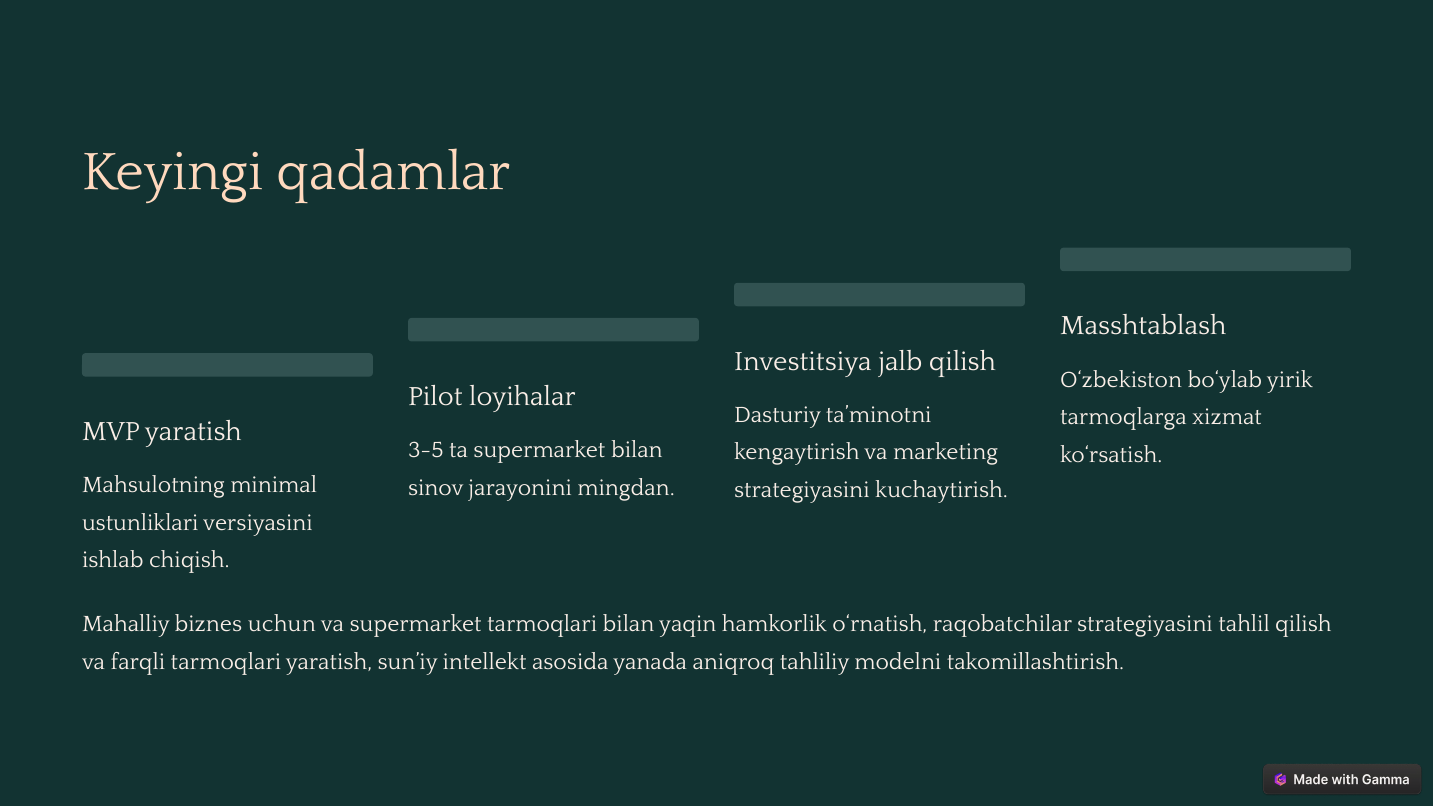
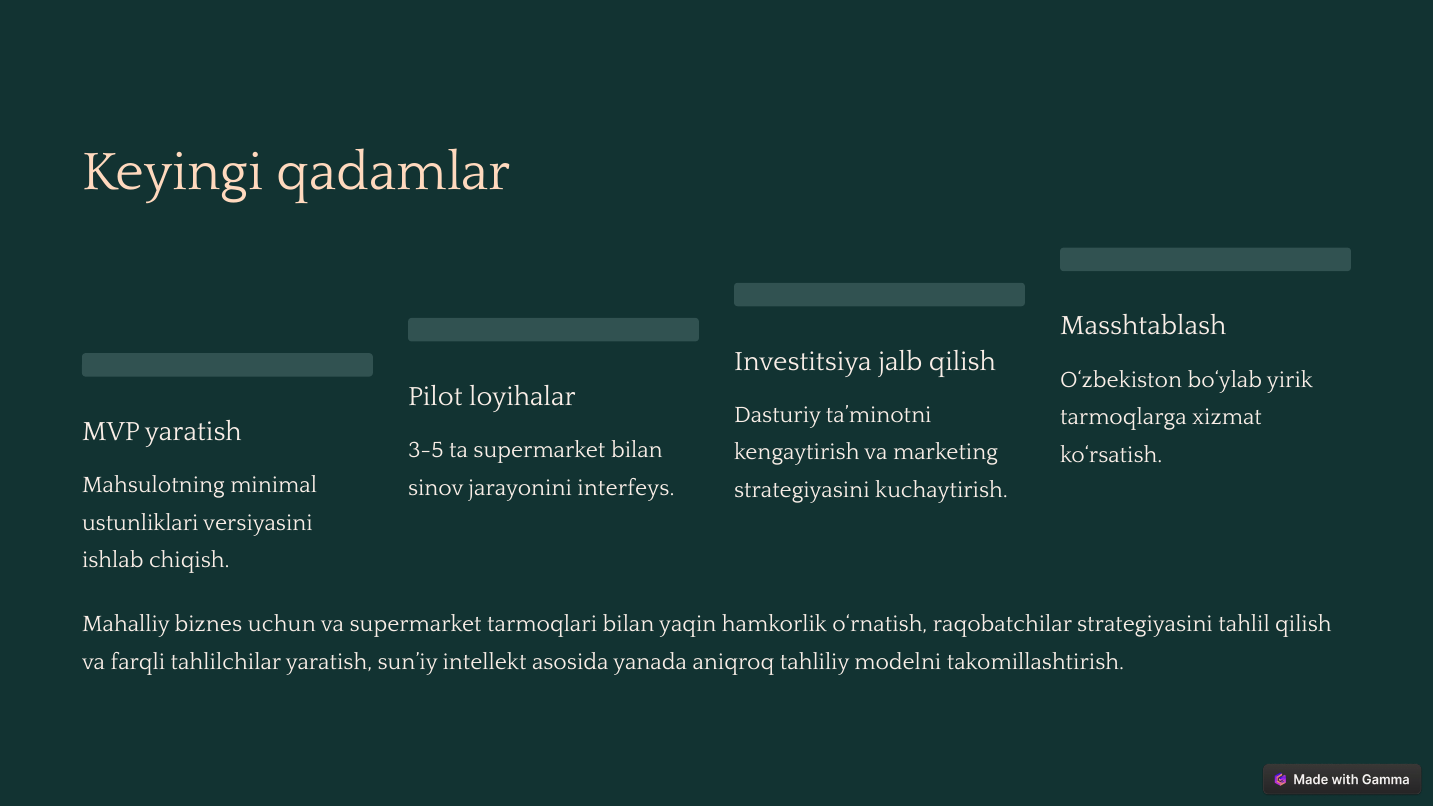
mingdan: mingdan -> interfeys
farqli tarmoqlari: tarmoqlari -> tahlilchilar
